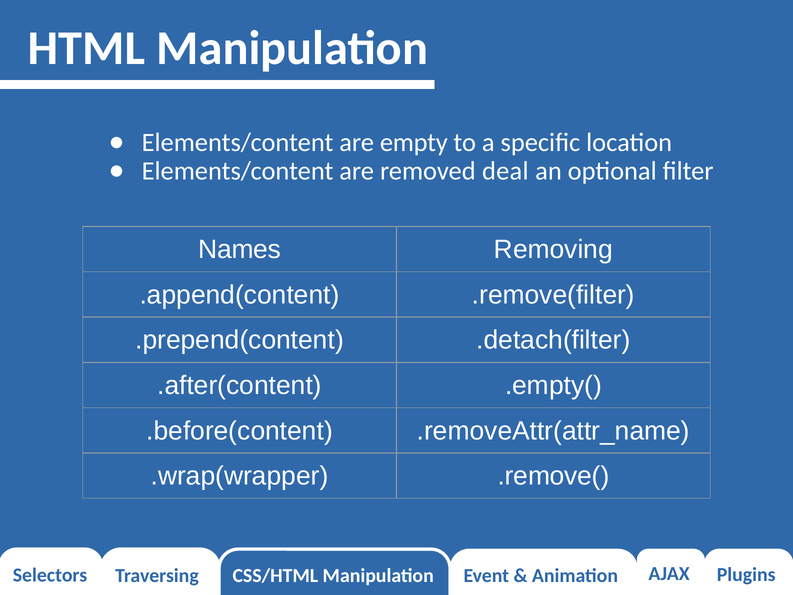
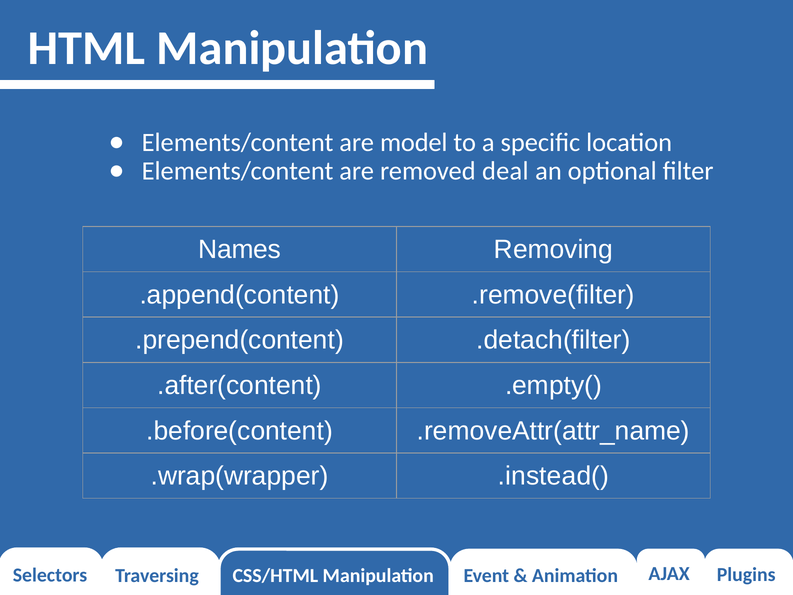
empty: empty -> model
.remove(: .remove( -> .instead(
